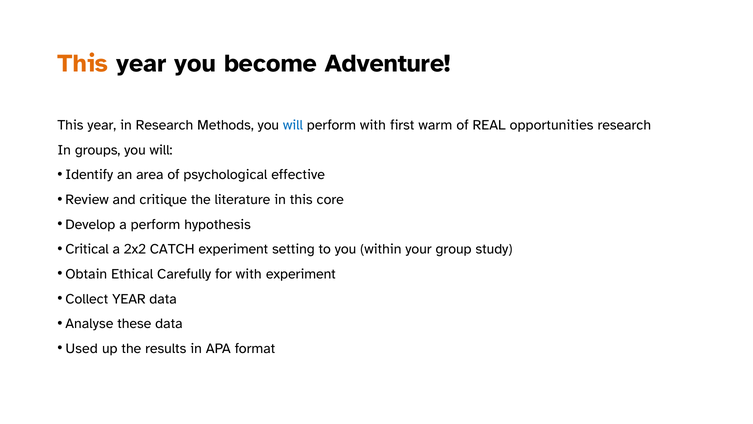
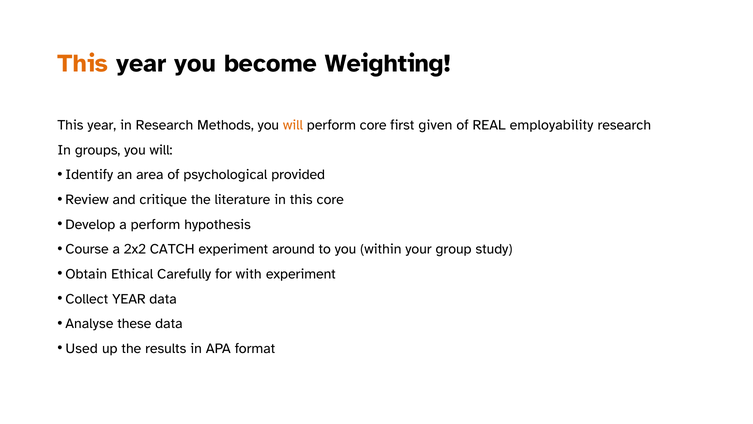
Adventure: Adventure -> Weighting
will at (293, 125) colour: blue -> orange
perform with: with -> core
warm: warm -> given
opportunities: opportunities -> employability
effective: effective -> provided
Critical: Critical -> Course
setting: setting -> around
